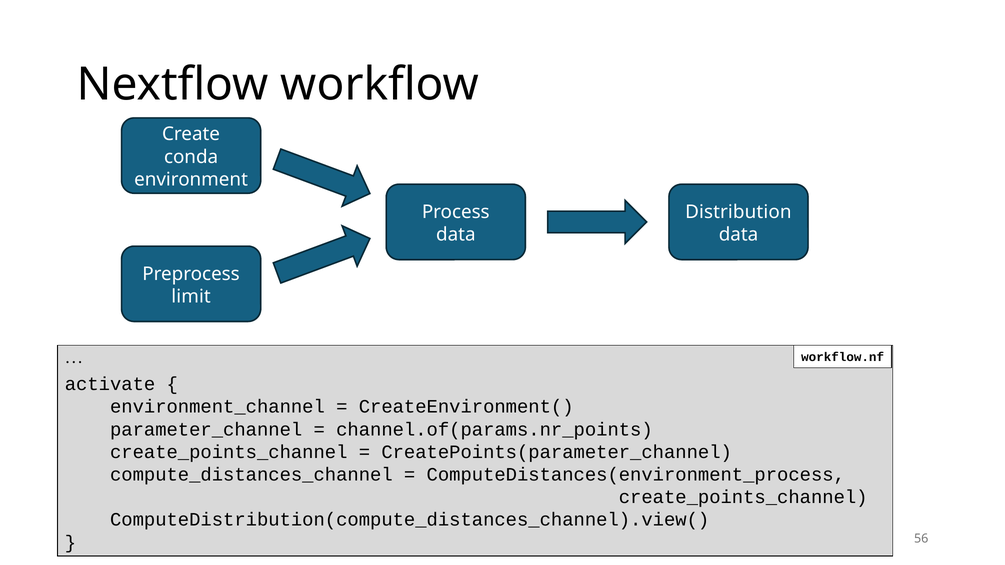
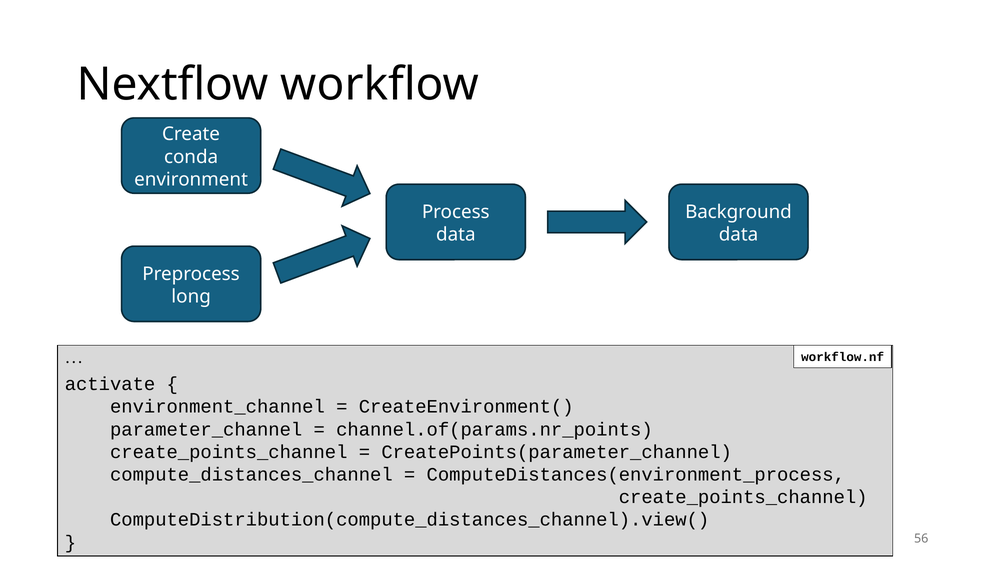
Distribution: Distribution -> Background
limit: limit -> long
